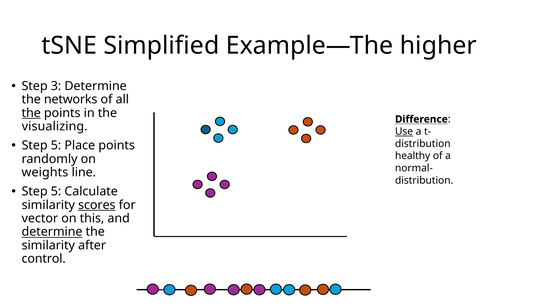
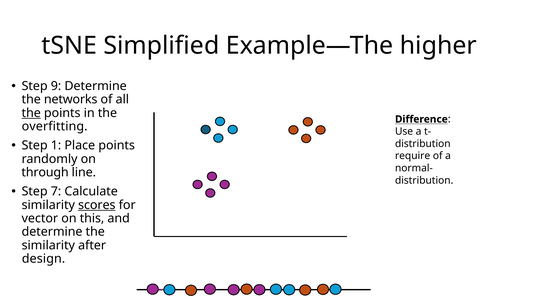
3: 3 -> 9
visualizing: visualizing -> overfitting
Use underline: present -> none
5 at (56, 146): 5 -> 1
healthy: healthy -> require
weights: weights -> through
5 at (56, 192): 5 -> 7
determine at (52, 232) underline: present -> none
control: control -> design
